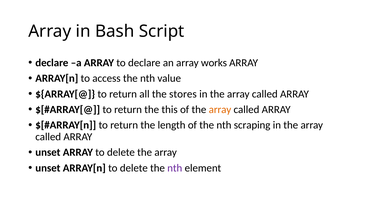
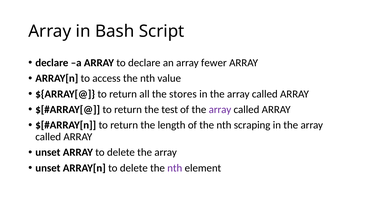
works: works -> fewer
this: this -> test
array at (220, 110) colour: orange -> purple
